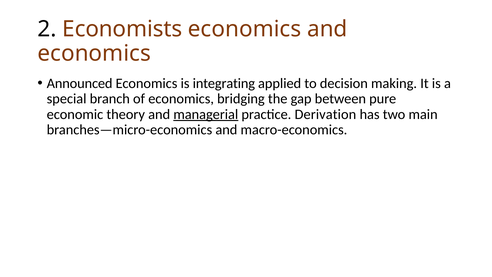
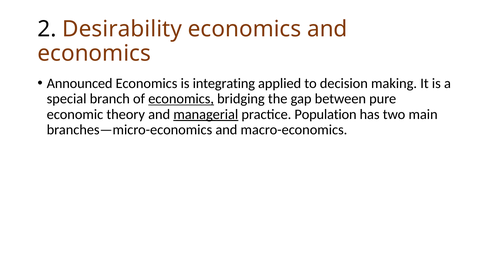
Economists: Economists -> Desirability
economics at (181, 99) underline: none -> present
Derivation: Derivation -> Population
